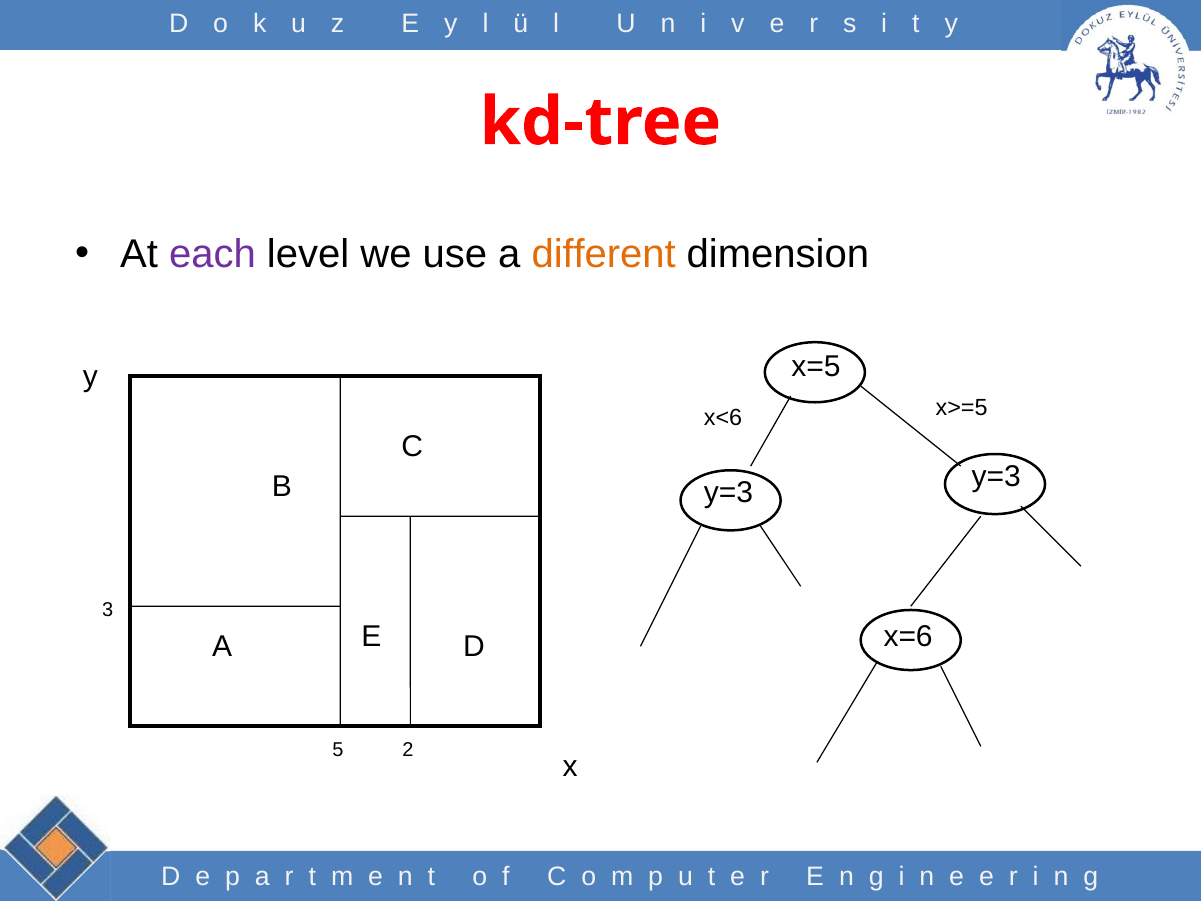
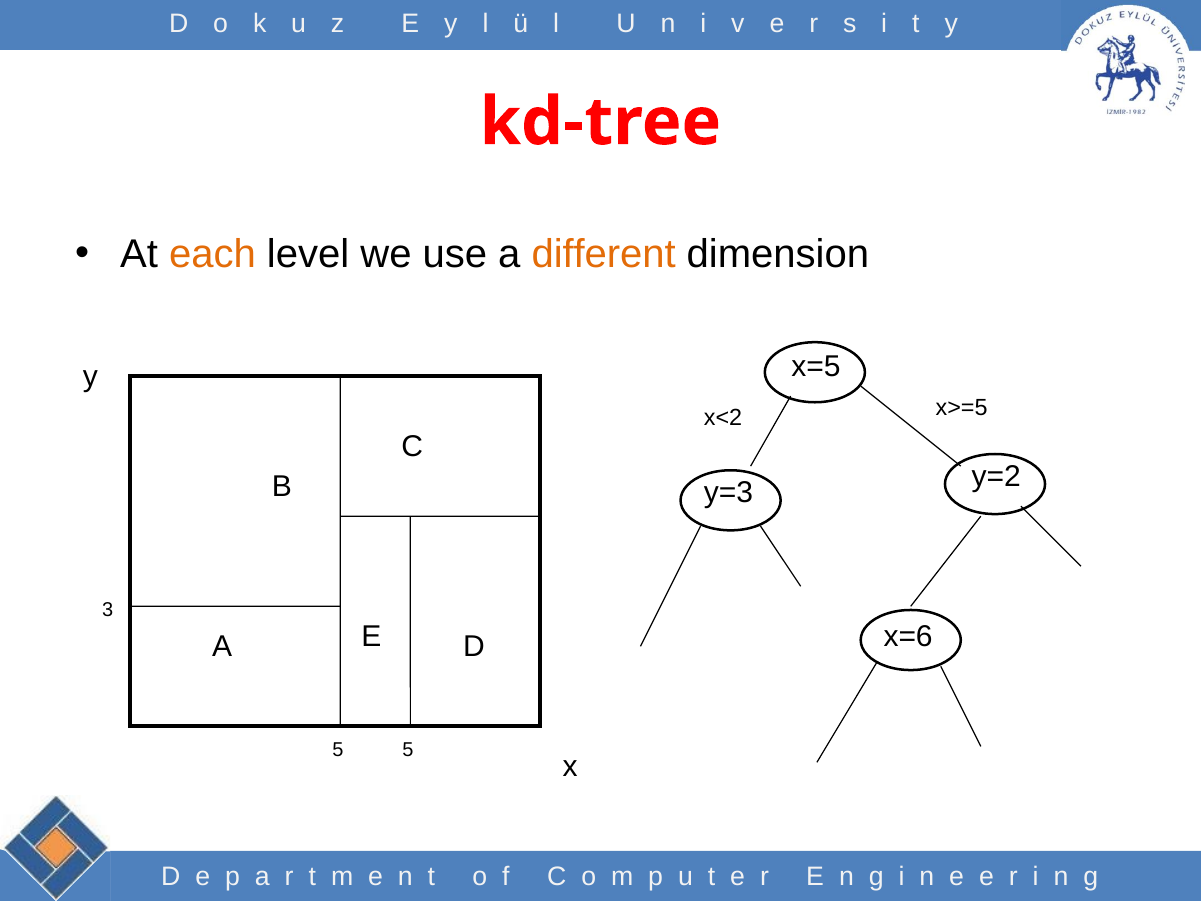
each colour: purple -> orange
x<6: x<6 -> x<2
y=3 at (996, 476): y=3 -> y=2
5 2: 2 -> 5
